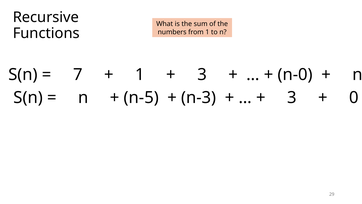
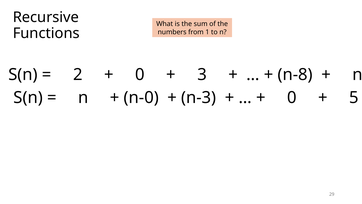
7: 7 -> 2
1 at (140, 75): 1 -> 0
n-0: n-0 -> n-8
n-5: n-5 -> n-0
3 at (292, 97): 3 -> 0
0: 0 -> 5
